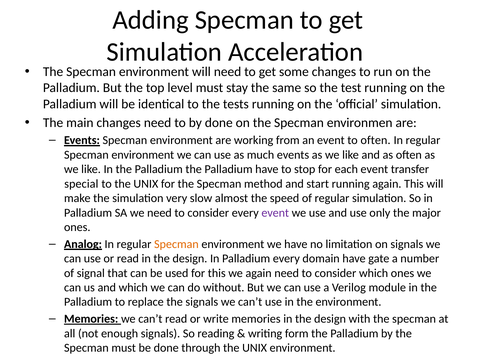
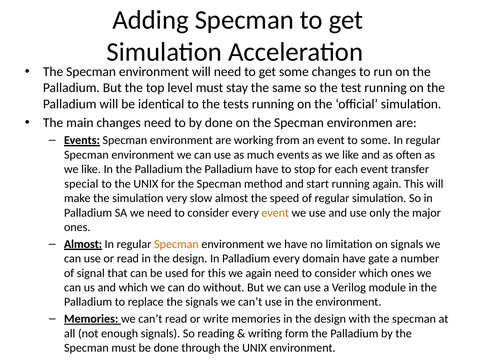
to often: often -> some
event at (275, 212) colour: purple -> orange
Analog at (83, 244): Analog -> Almost
